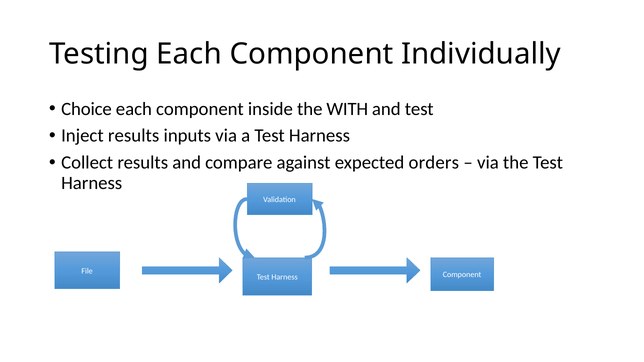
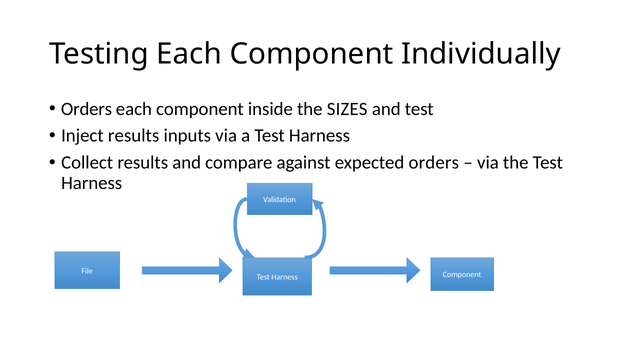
Choice at (86, 109): Choice -> Orders
WITH: WITH -> SIZES
